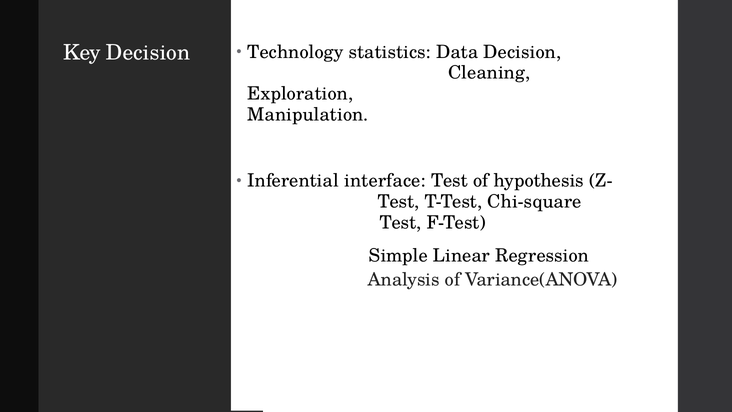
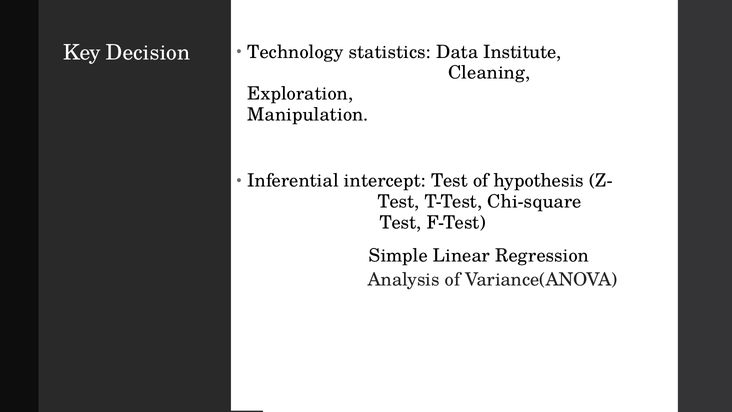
Data Decision: Decision -> Institute
interface: interface -> intercept
